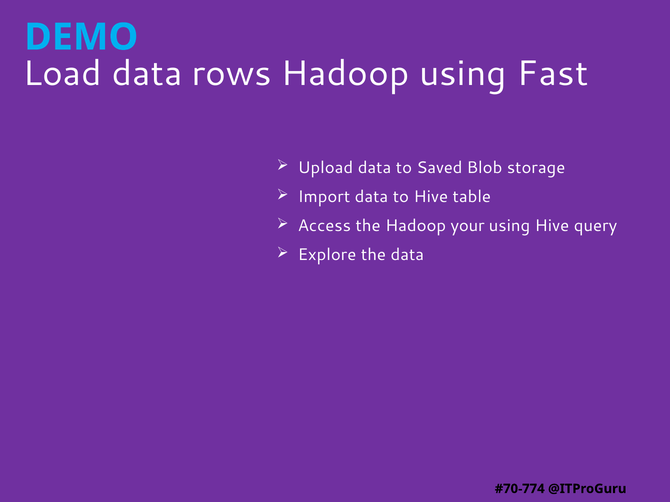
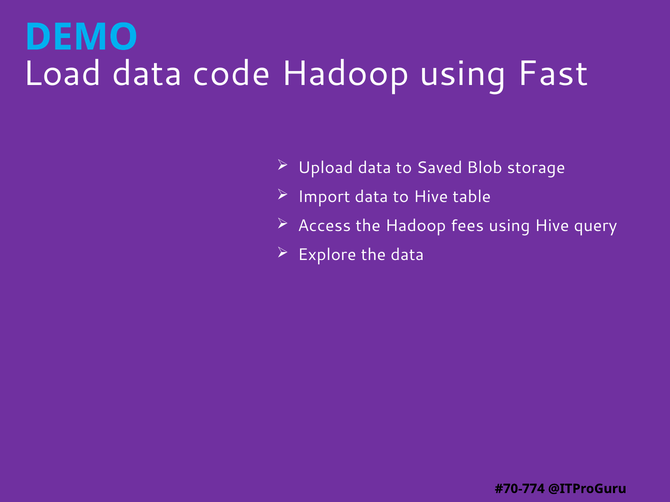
rows: rows -> code
your: your -> fees
